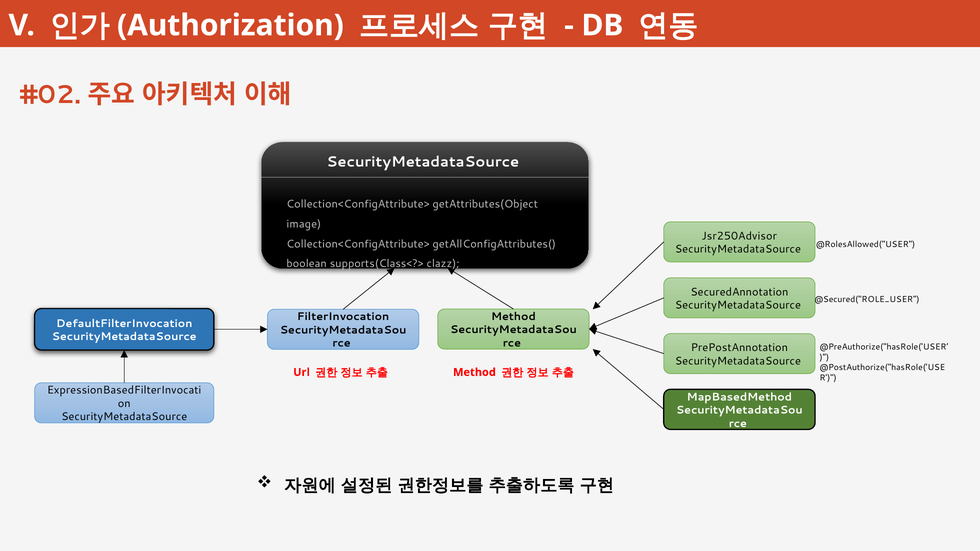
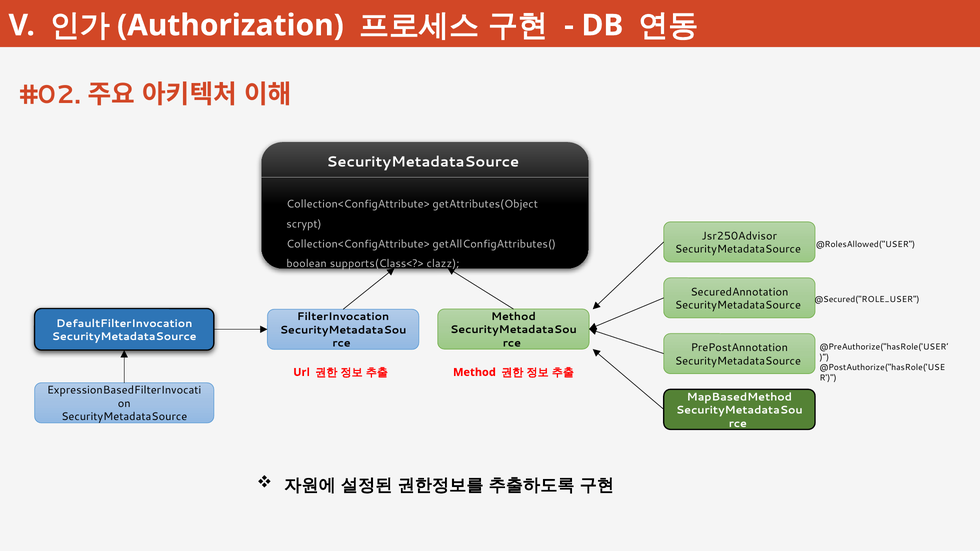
image: image -> scrypt
